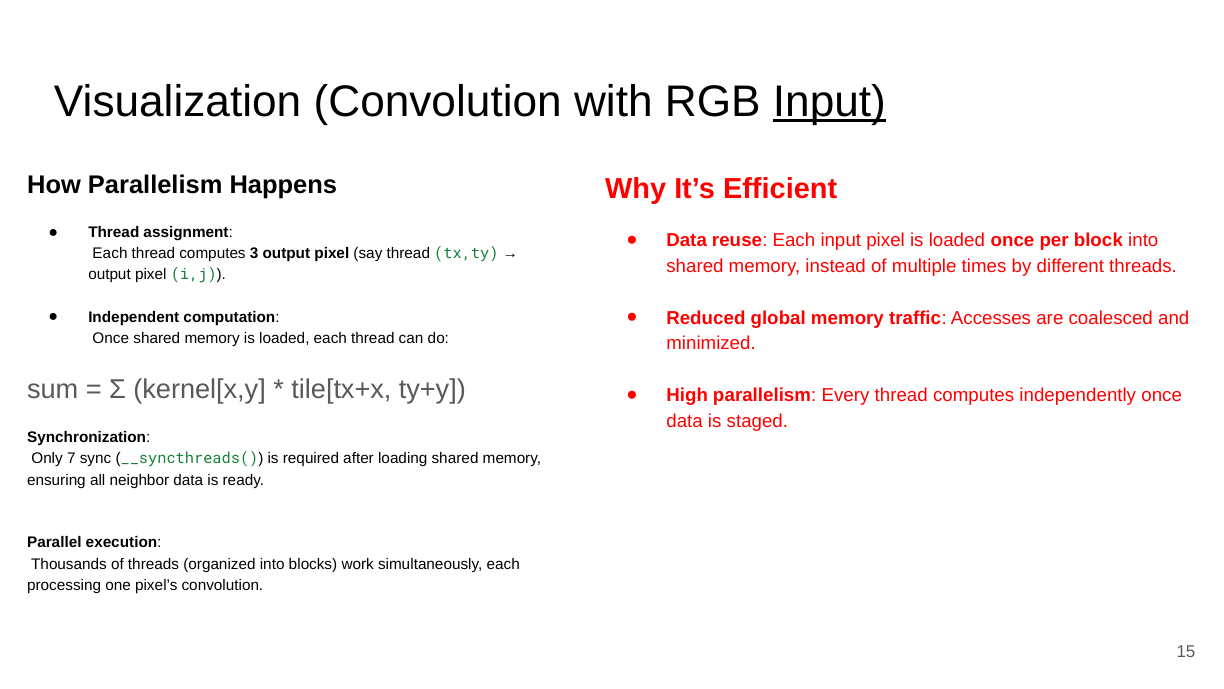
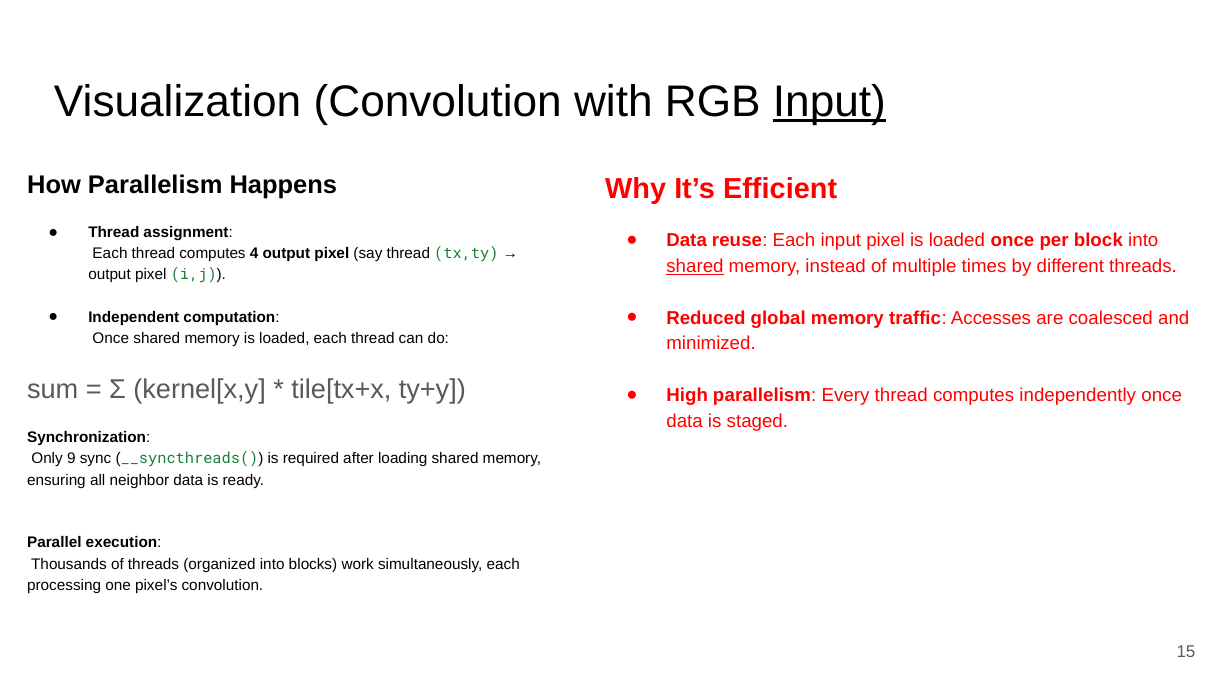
3: 3 -> 4
shared at (695, 266) underline: none -> present
7: 7 -> 9
